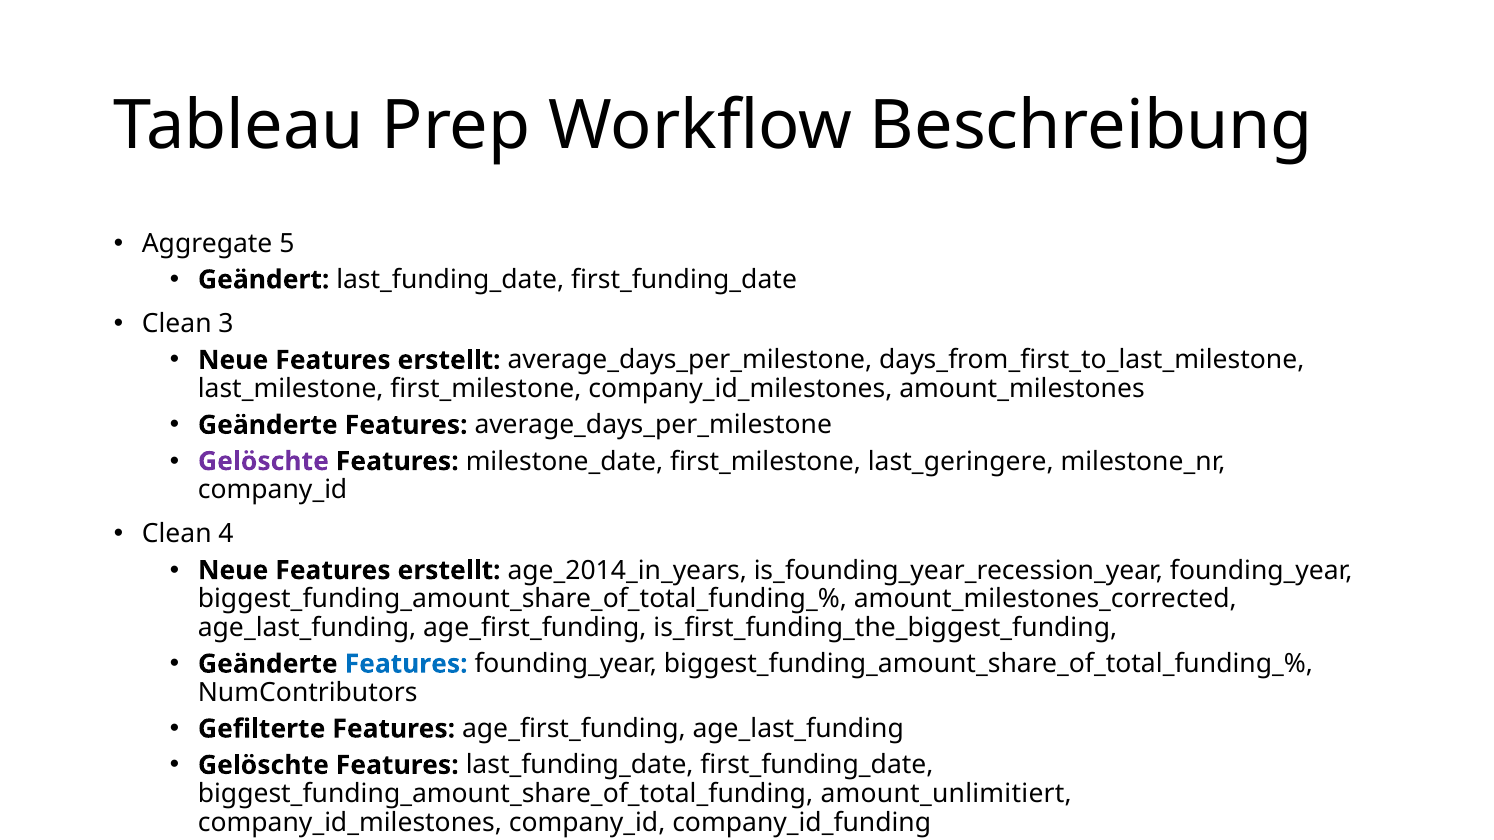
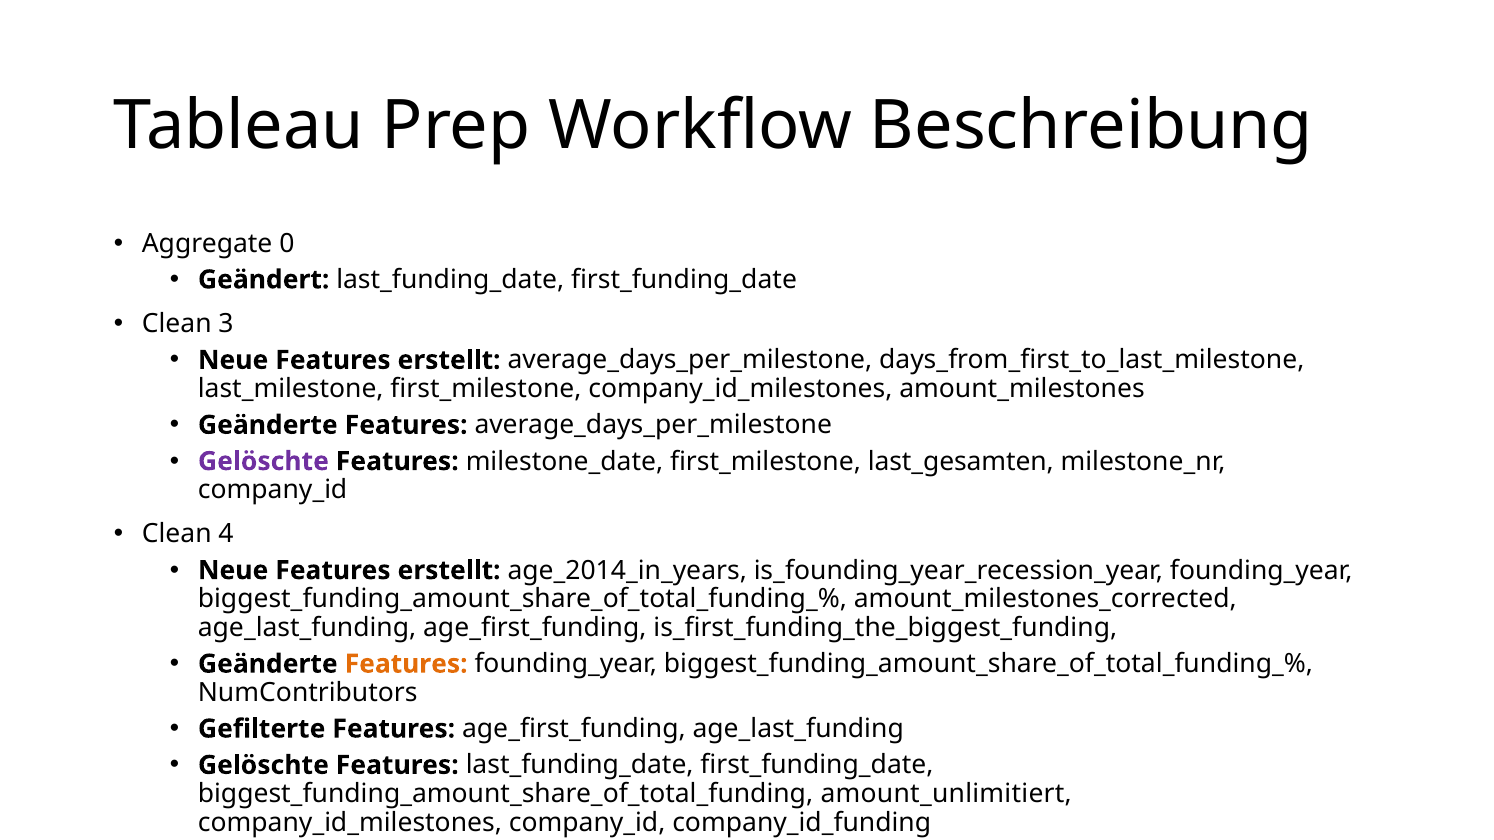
5: 5 -> 0
last_geringere: last_geringere -> last_gesamten
Features at (406, 664) colour: blue -> orange
